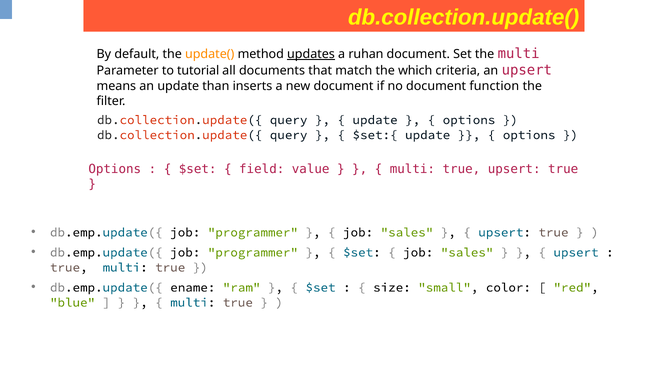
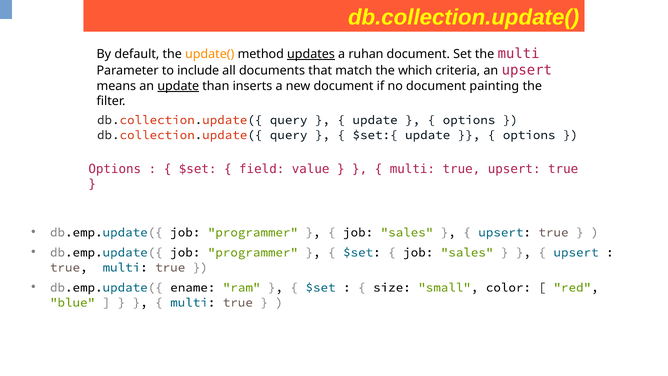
tutorial: tutorial -> include
update at (178, 86) underline: none -> present
function: function -> painting
